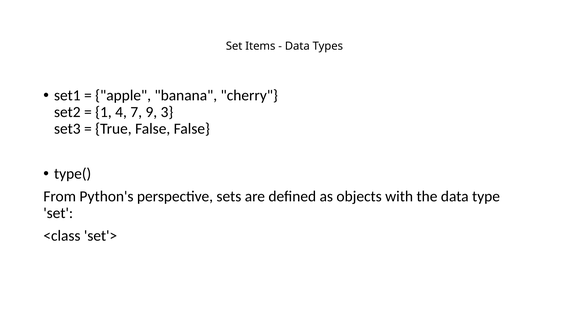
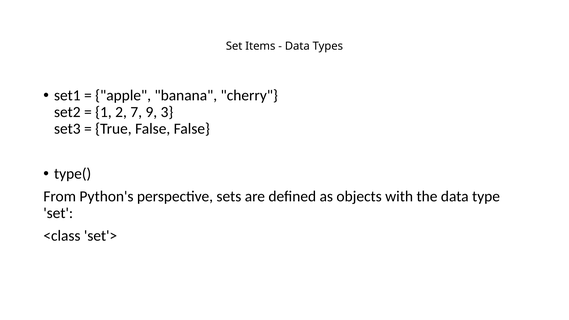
4: 4 -> 2
